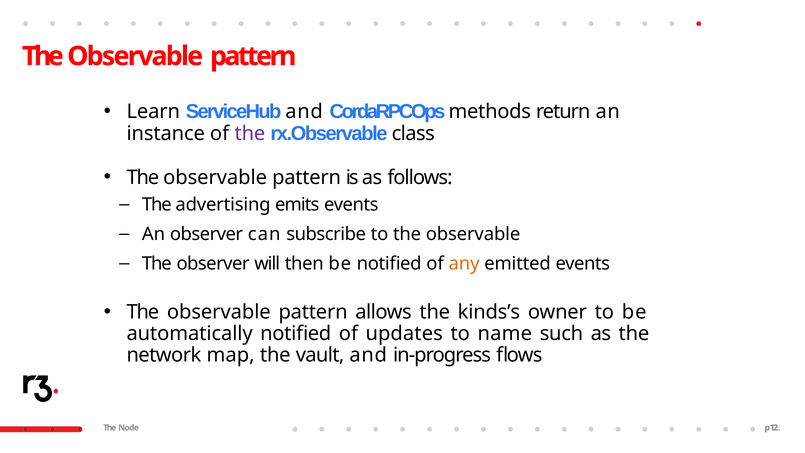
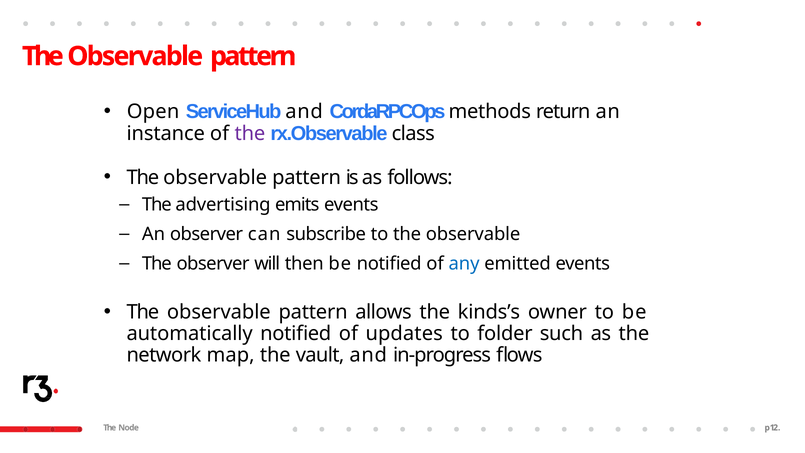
Learn: Learn -> Open
any colour: orange -> blue
name: name -> folder
